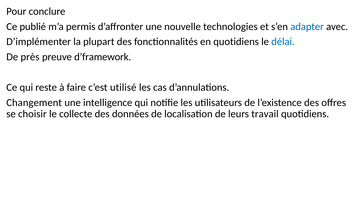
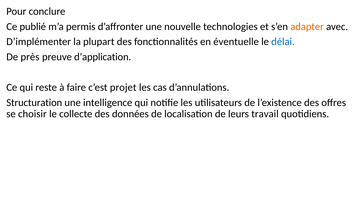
adapter colour: blue -> orange
en quotidiens: quotidiens -> éventuelle
d’framework: d’framework -> d’application
utilisé: utilisé -> projet
Changement: Changement -> Structuration
